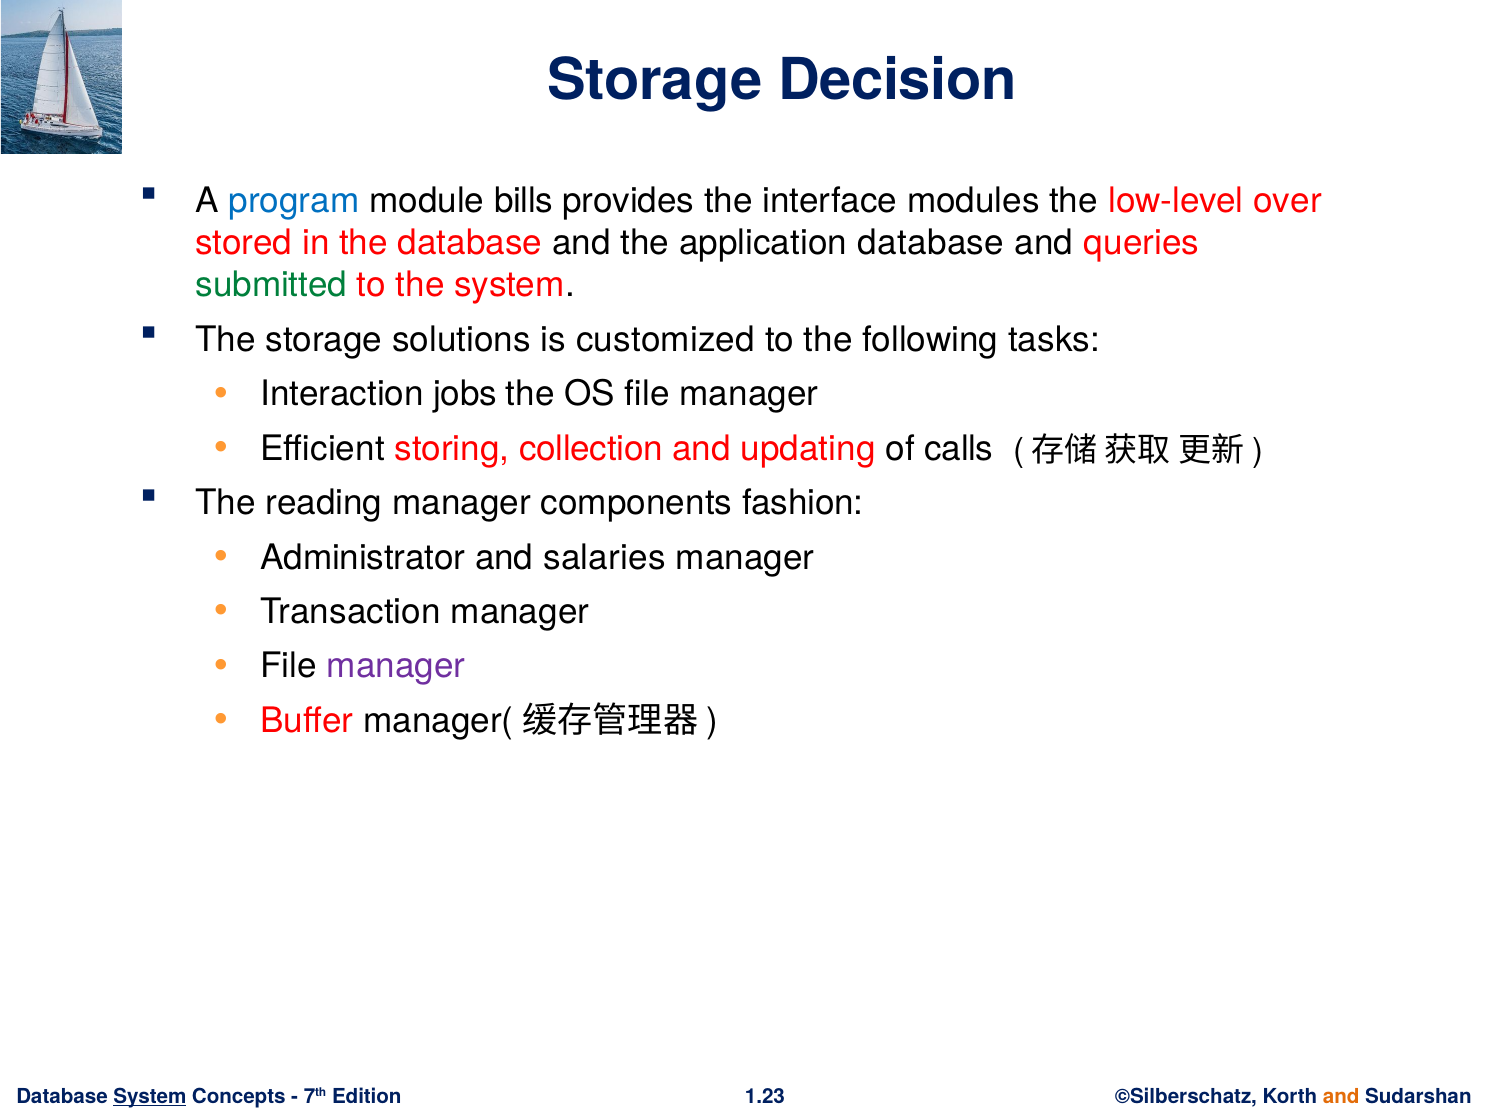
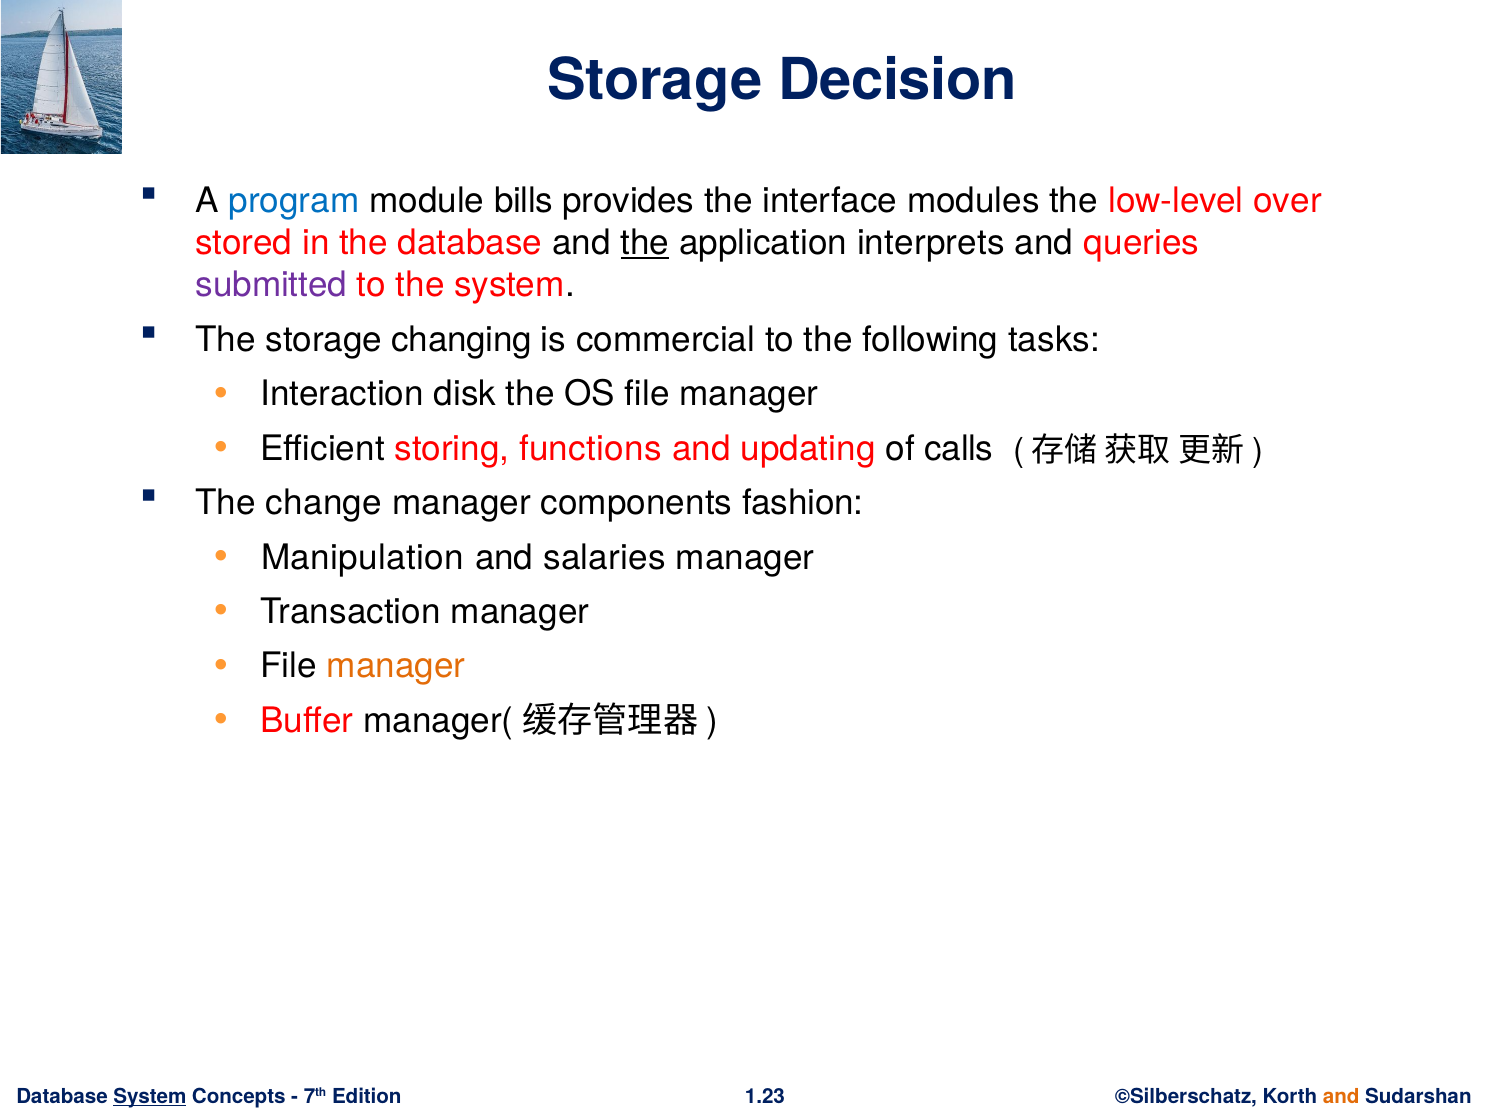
the at (645, 243) underline: none -> present
application database: database -> interprets
submitted colour: green -> purple
solutions: solutions -> changing
customized: customized -> commercial
jobs: jobs -> disk
collection: collection -> functions
reading: reading -> change
Administrator: Administrator -> Manipulation
manager at (396, 667) colour: purple -> orange
